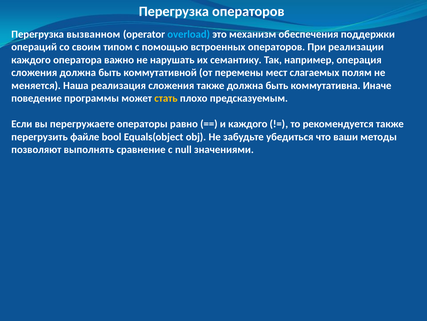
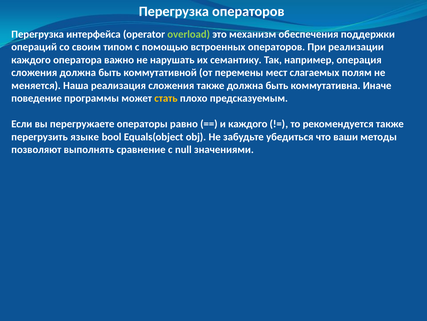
вызванном: вызванном -> интерфейса
overload colour: light blue -> light green
файле: файле -> языке
